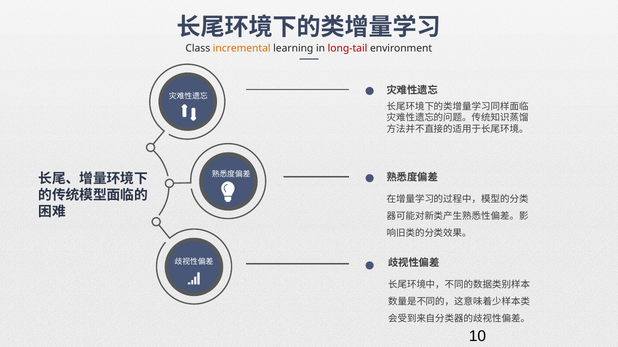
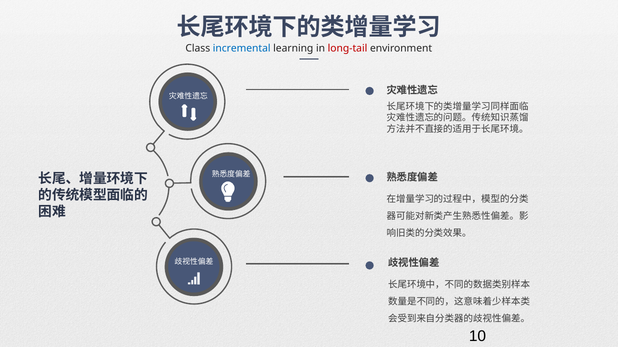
incremental colour: orange -> blue
